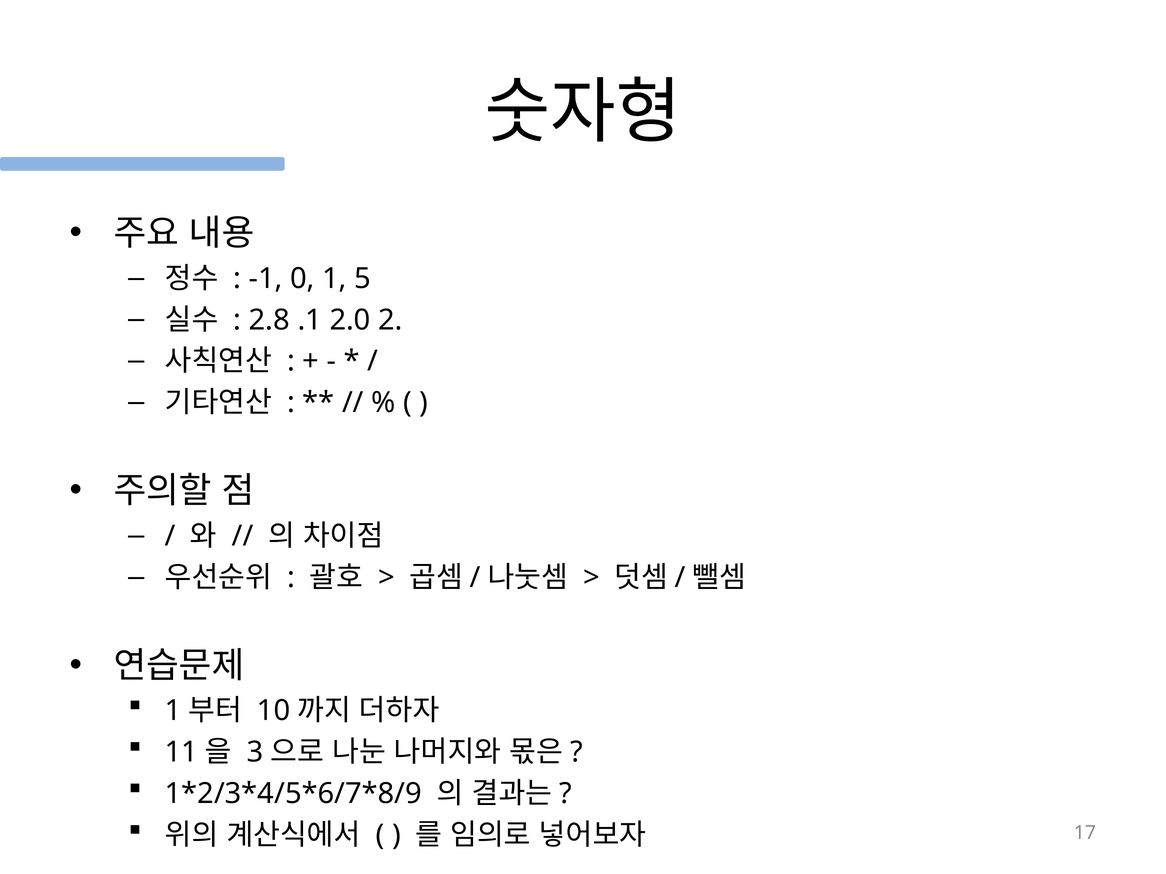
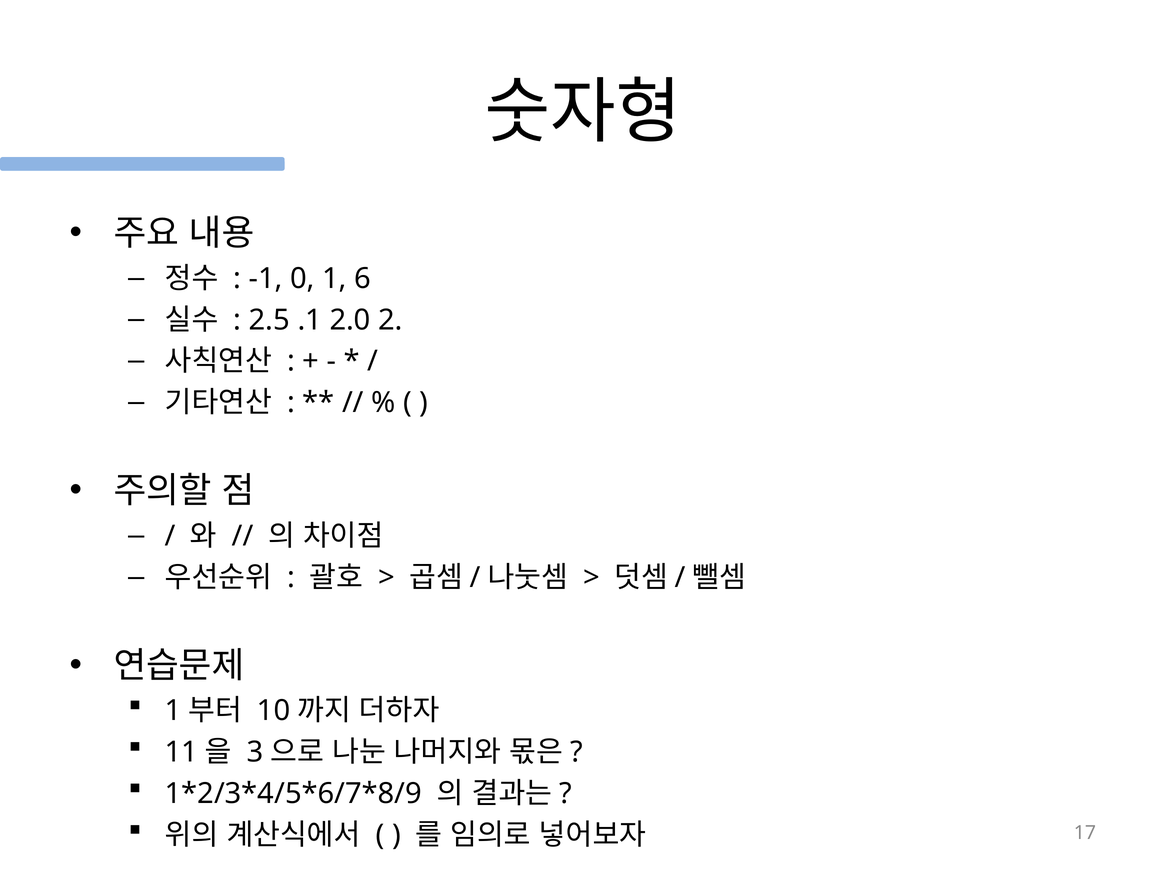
5: 5 -> 6
2.8: 2.8 -> 2.5
